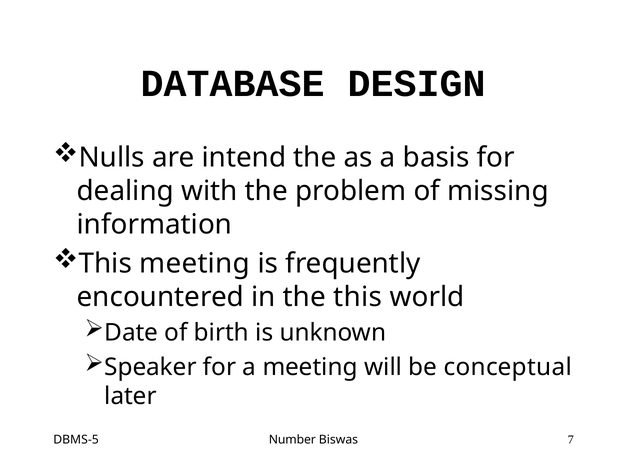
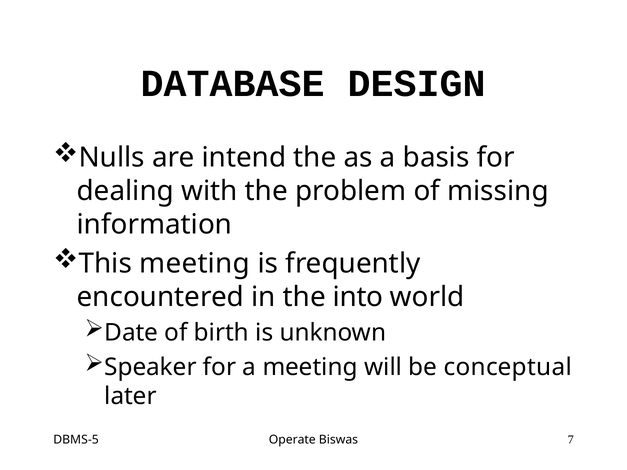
the this: this -> into
Number: Number -> Operate
